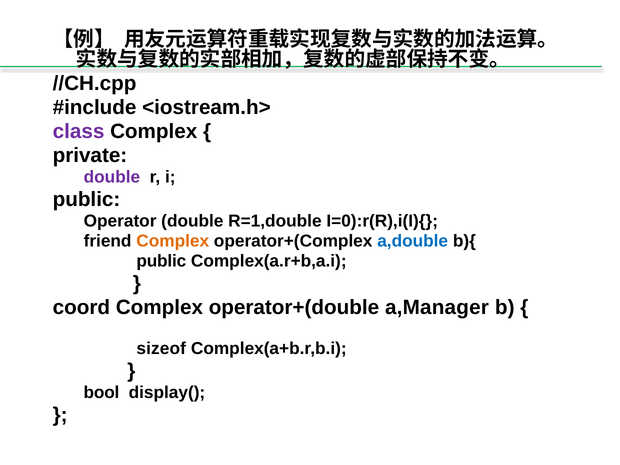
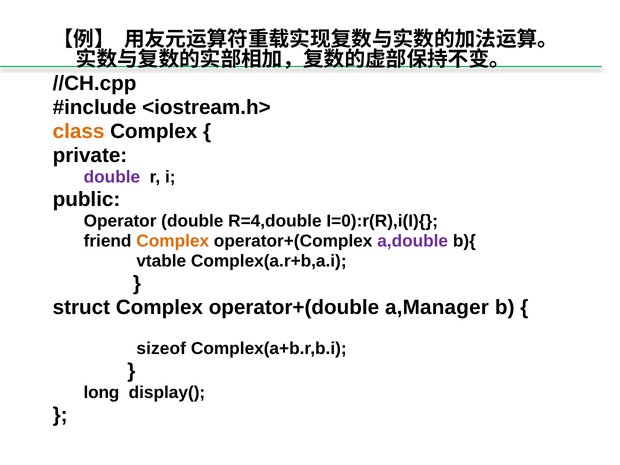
class colour: purple -> orange
R=1,double: R=1,double -> R=4,double
a,double colour: blue -> purple
public at (161, 261): public -> vtable
coord: coord -> struct
bool: bool -> long
